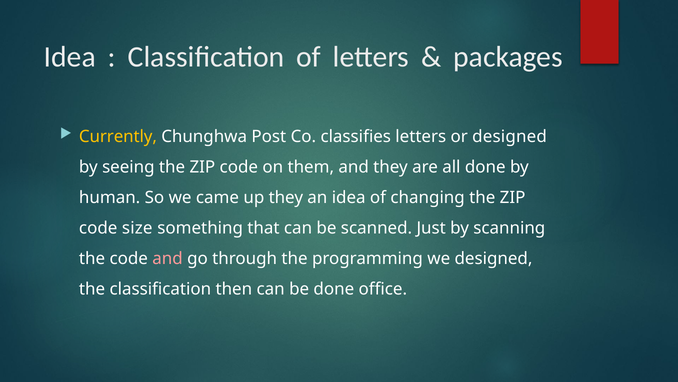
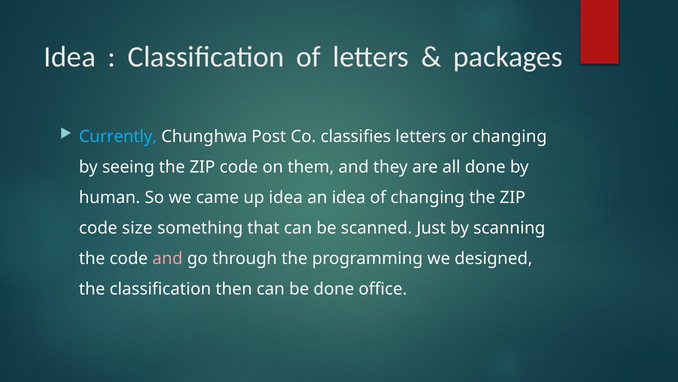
Currently colour: yellow -> light blue
or designed: designed -> changing
up they: they -> idea
